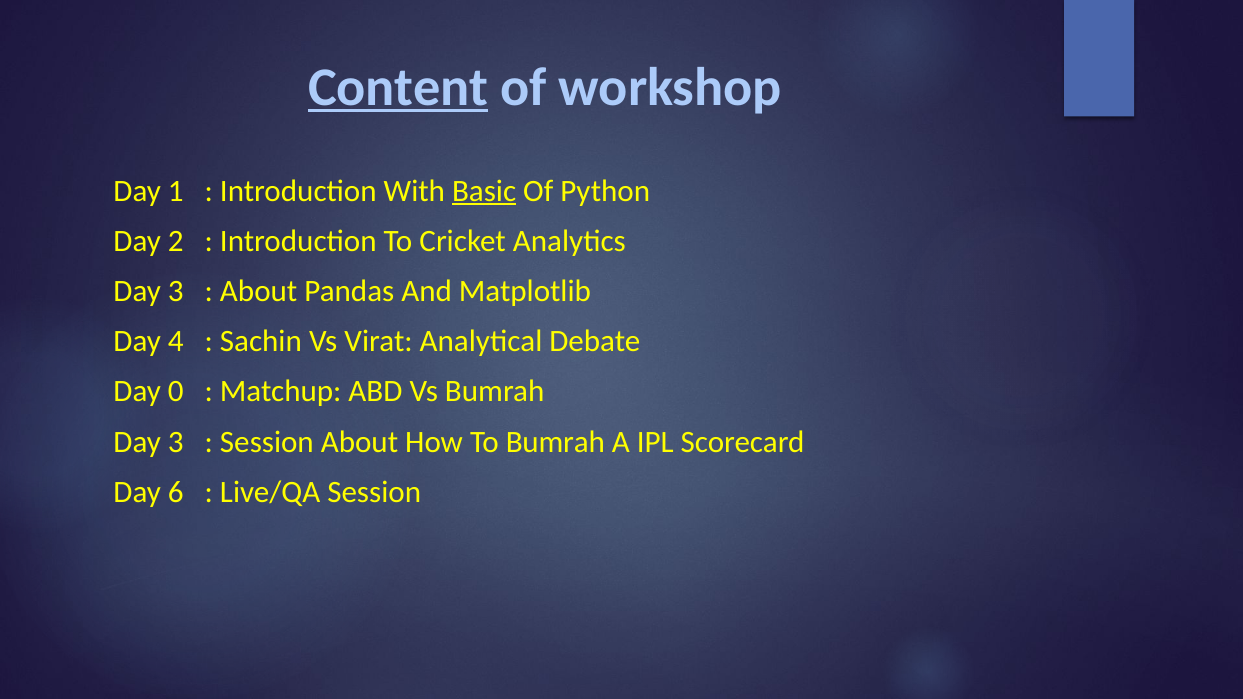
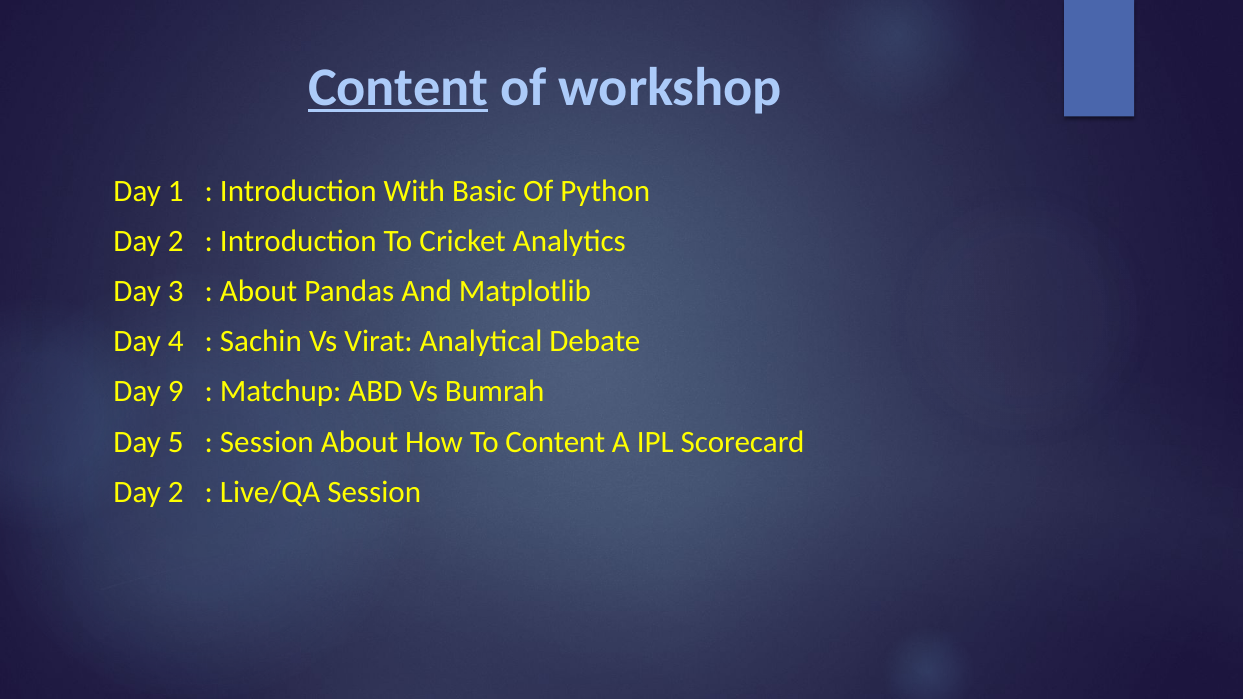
Basic underline: present -> none
0: 0 -> 9
3 at (176, 442): 3 -> 5
To Bumrah: Bumrah -> Content
6 at (176, 492): 6 -> 2
